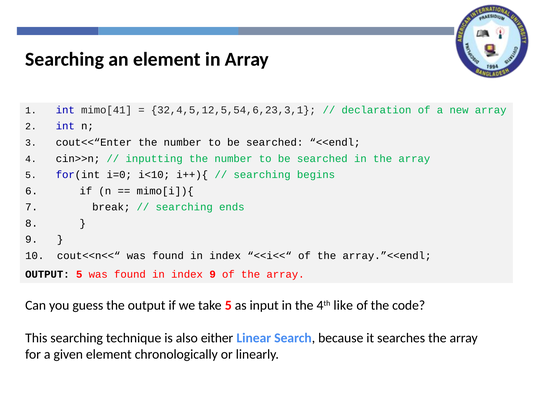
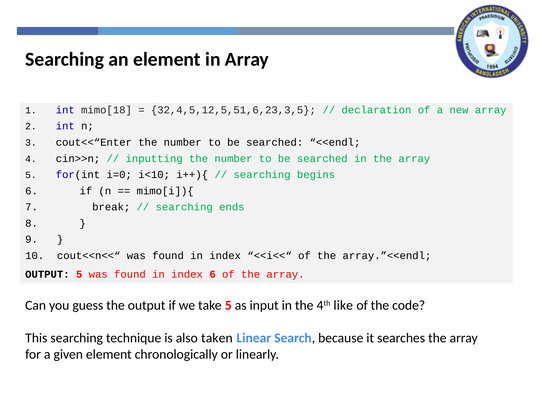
mimo[41: mimo[41 -> mimo[18
32,4,5,12,5,54,6,23,3,1: 32,4,5,12,5,54,6,23,3,1 -> 32,4,5,12,5,51,6,23,3,5
index 9: 9 -> 6
either: either -> taken
